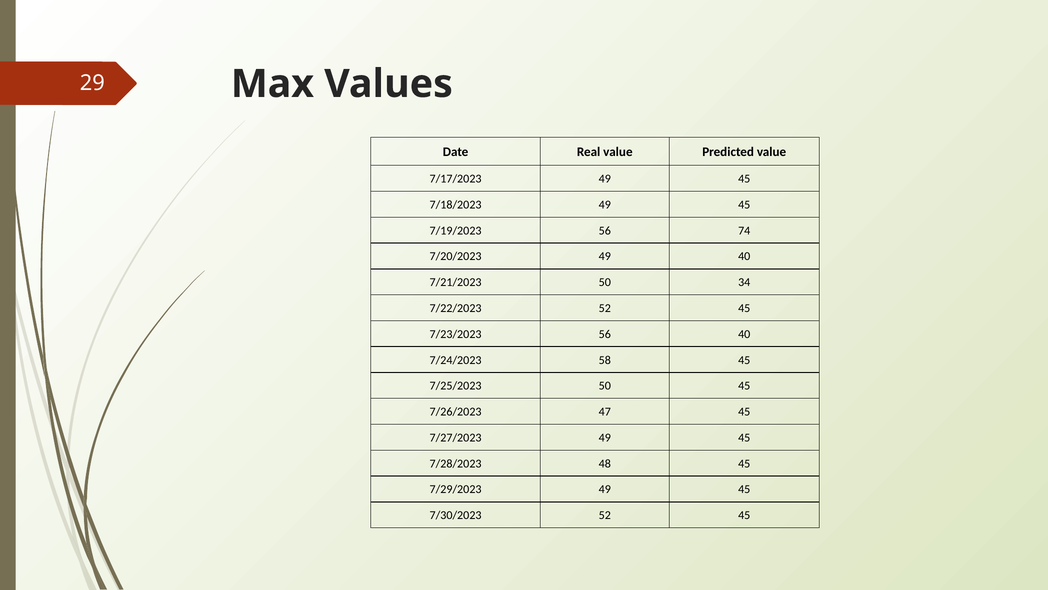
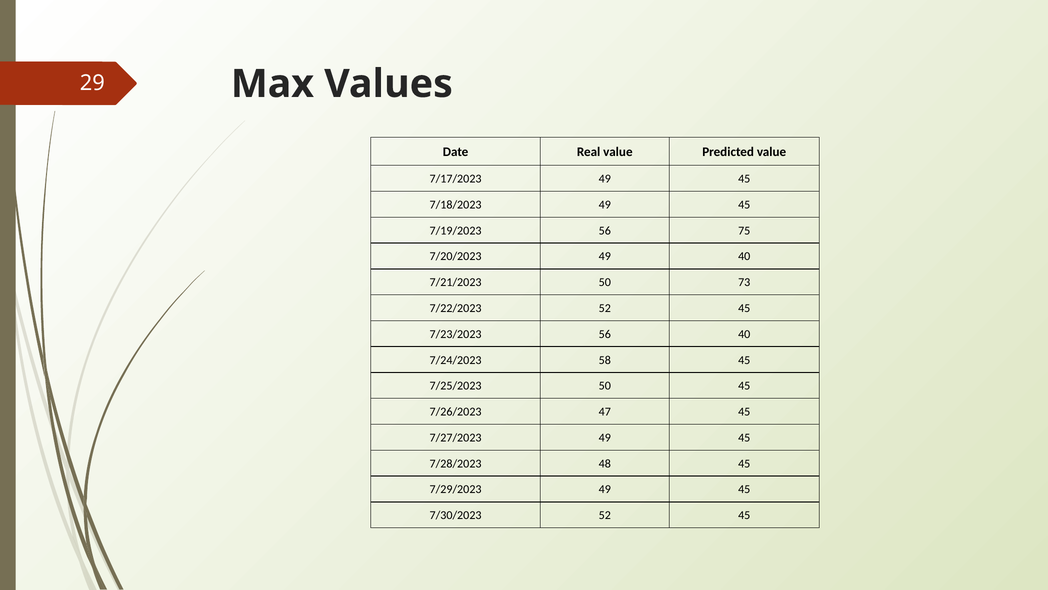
74: 74 -> 75
34: 34 -> 73
